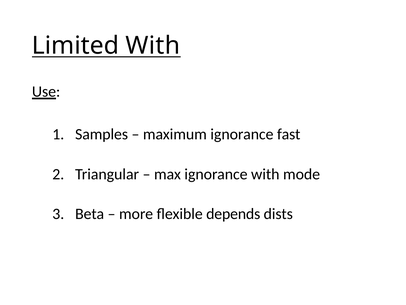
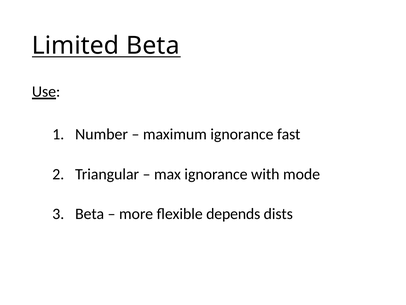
Limited With: With -> Beta
Samples: Samples -> Number
